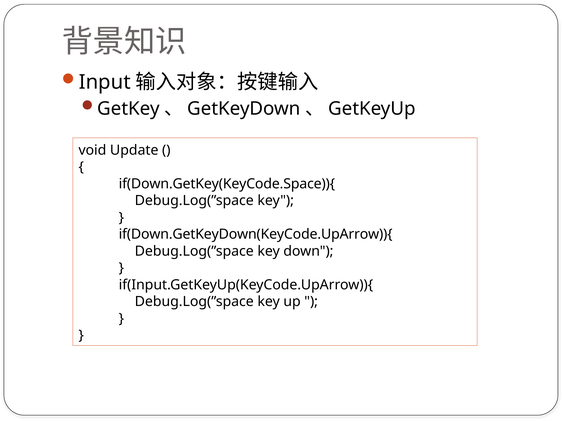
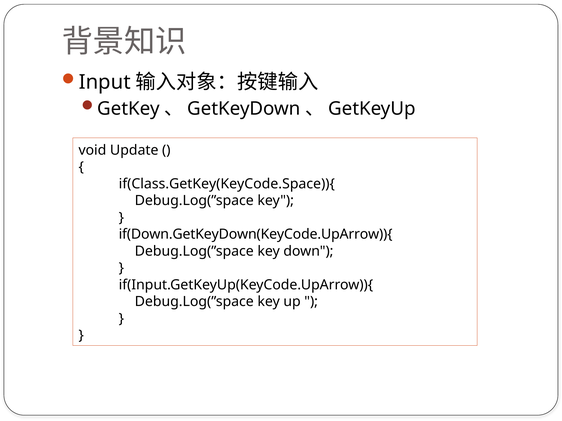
if(Down.GetKey(KeyCode.Space)){: if(Down.GetKey(KeyCode.Space)){ -> if(Class.GetKey(KeyCode.Space)){
